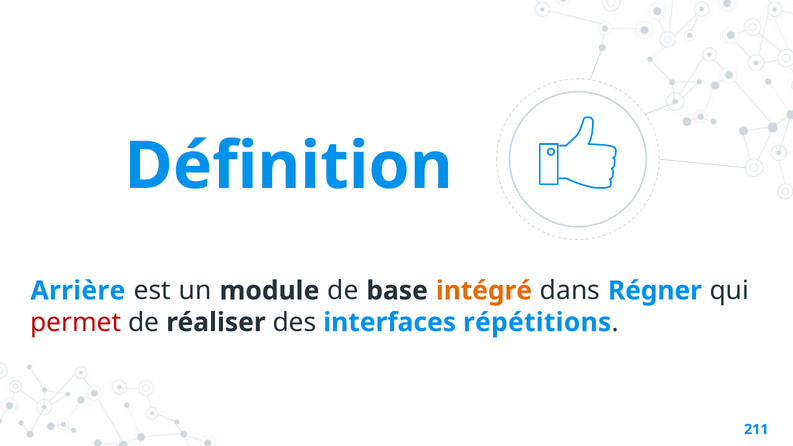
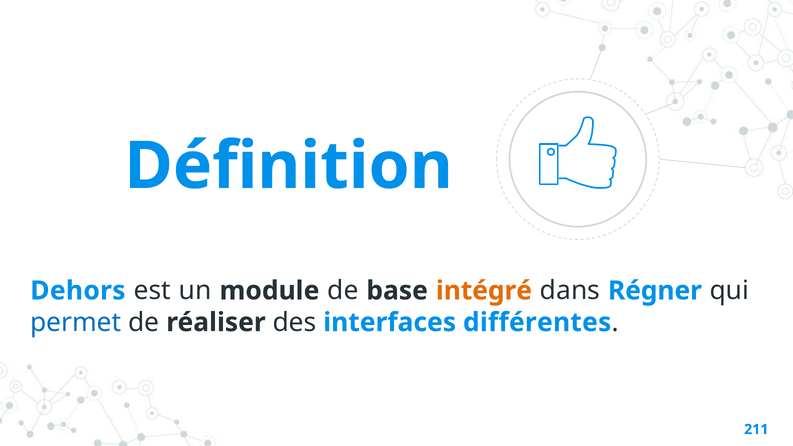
Arrière: Arrière -> Dehors
permet colour: red -> blue
répétitions: répétitions -> différentes
